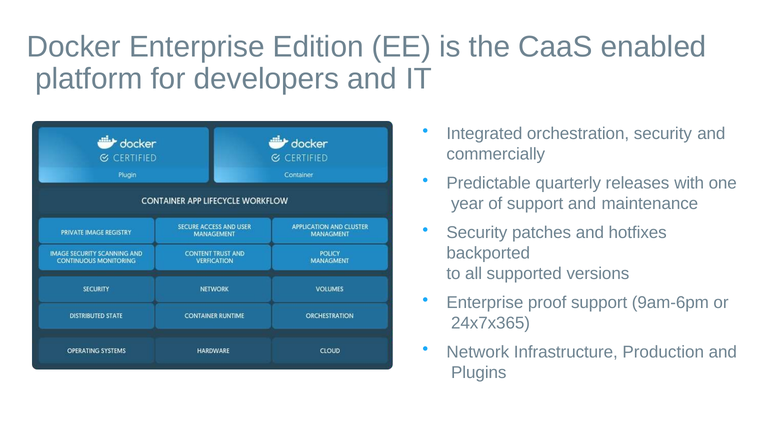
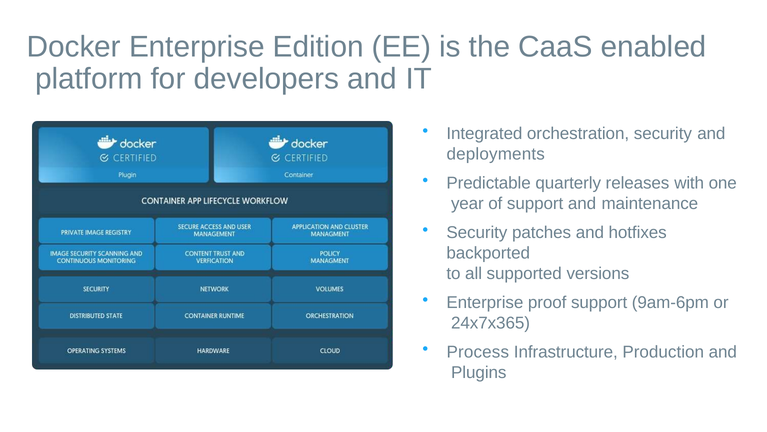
commercially: commercially -> deployments
Network: Network -> Process
